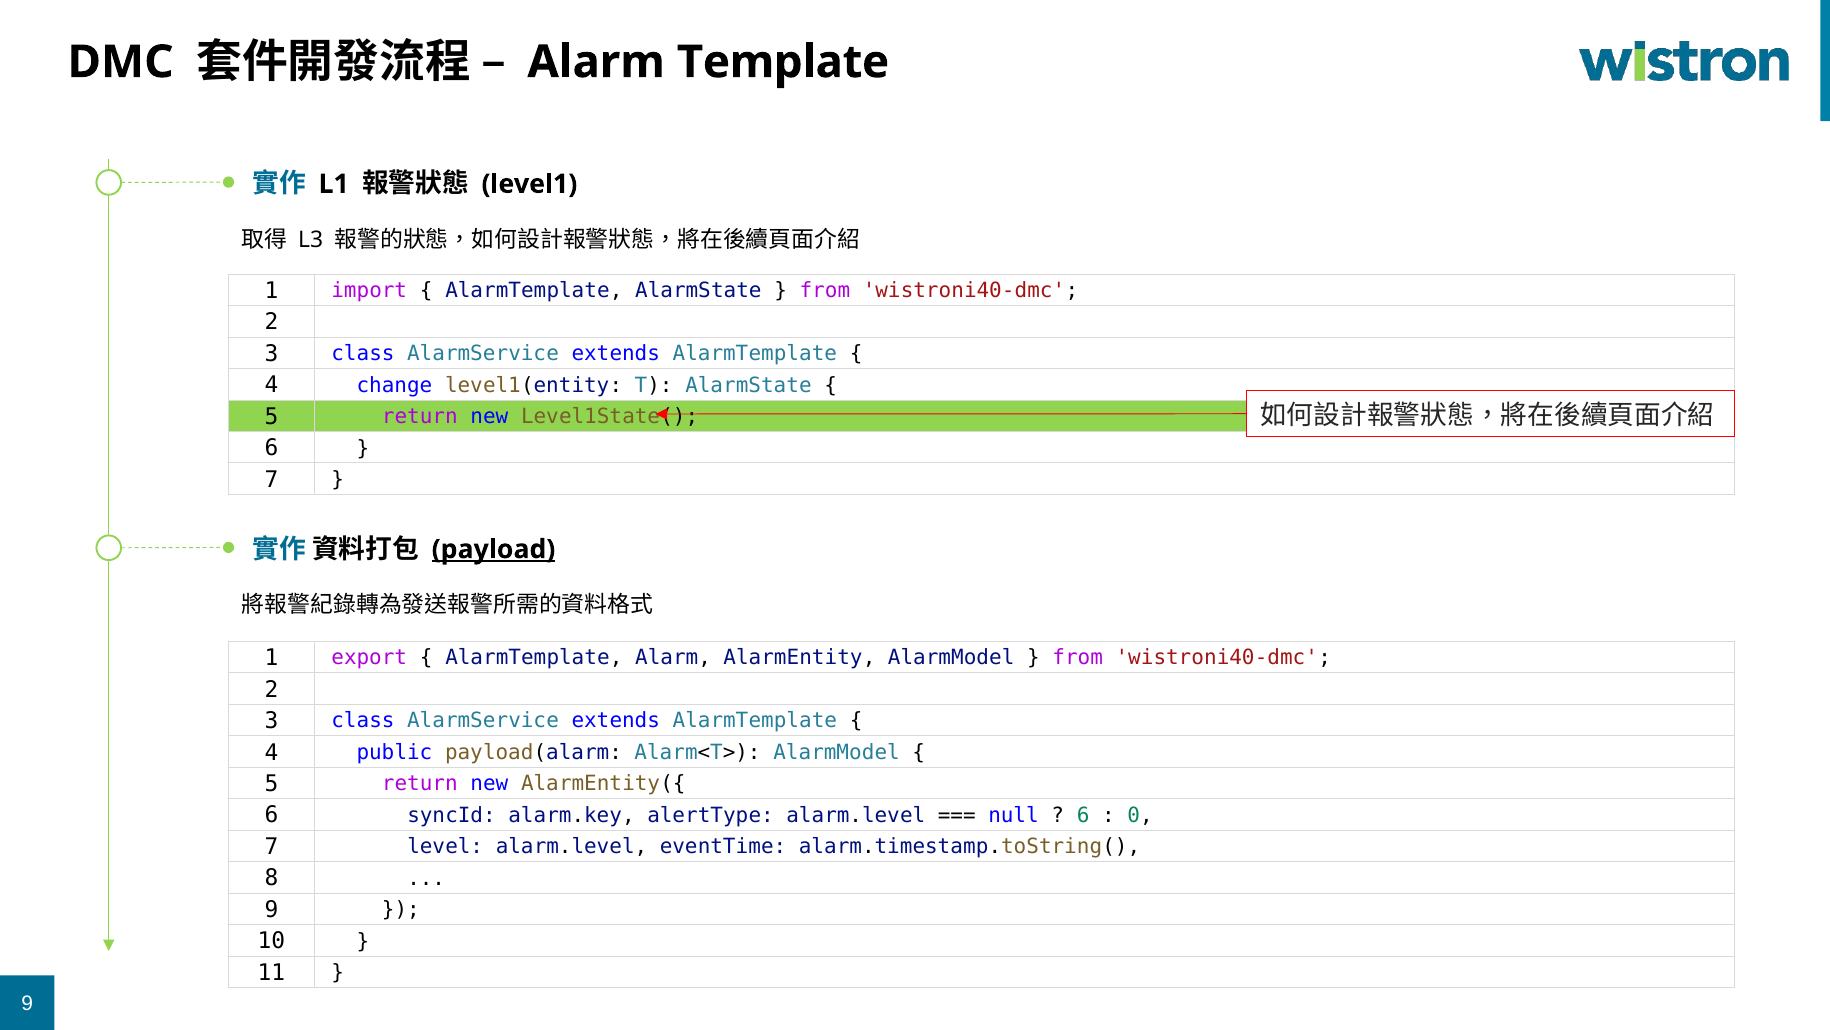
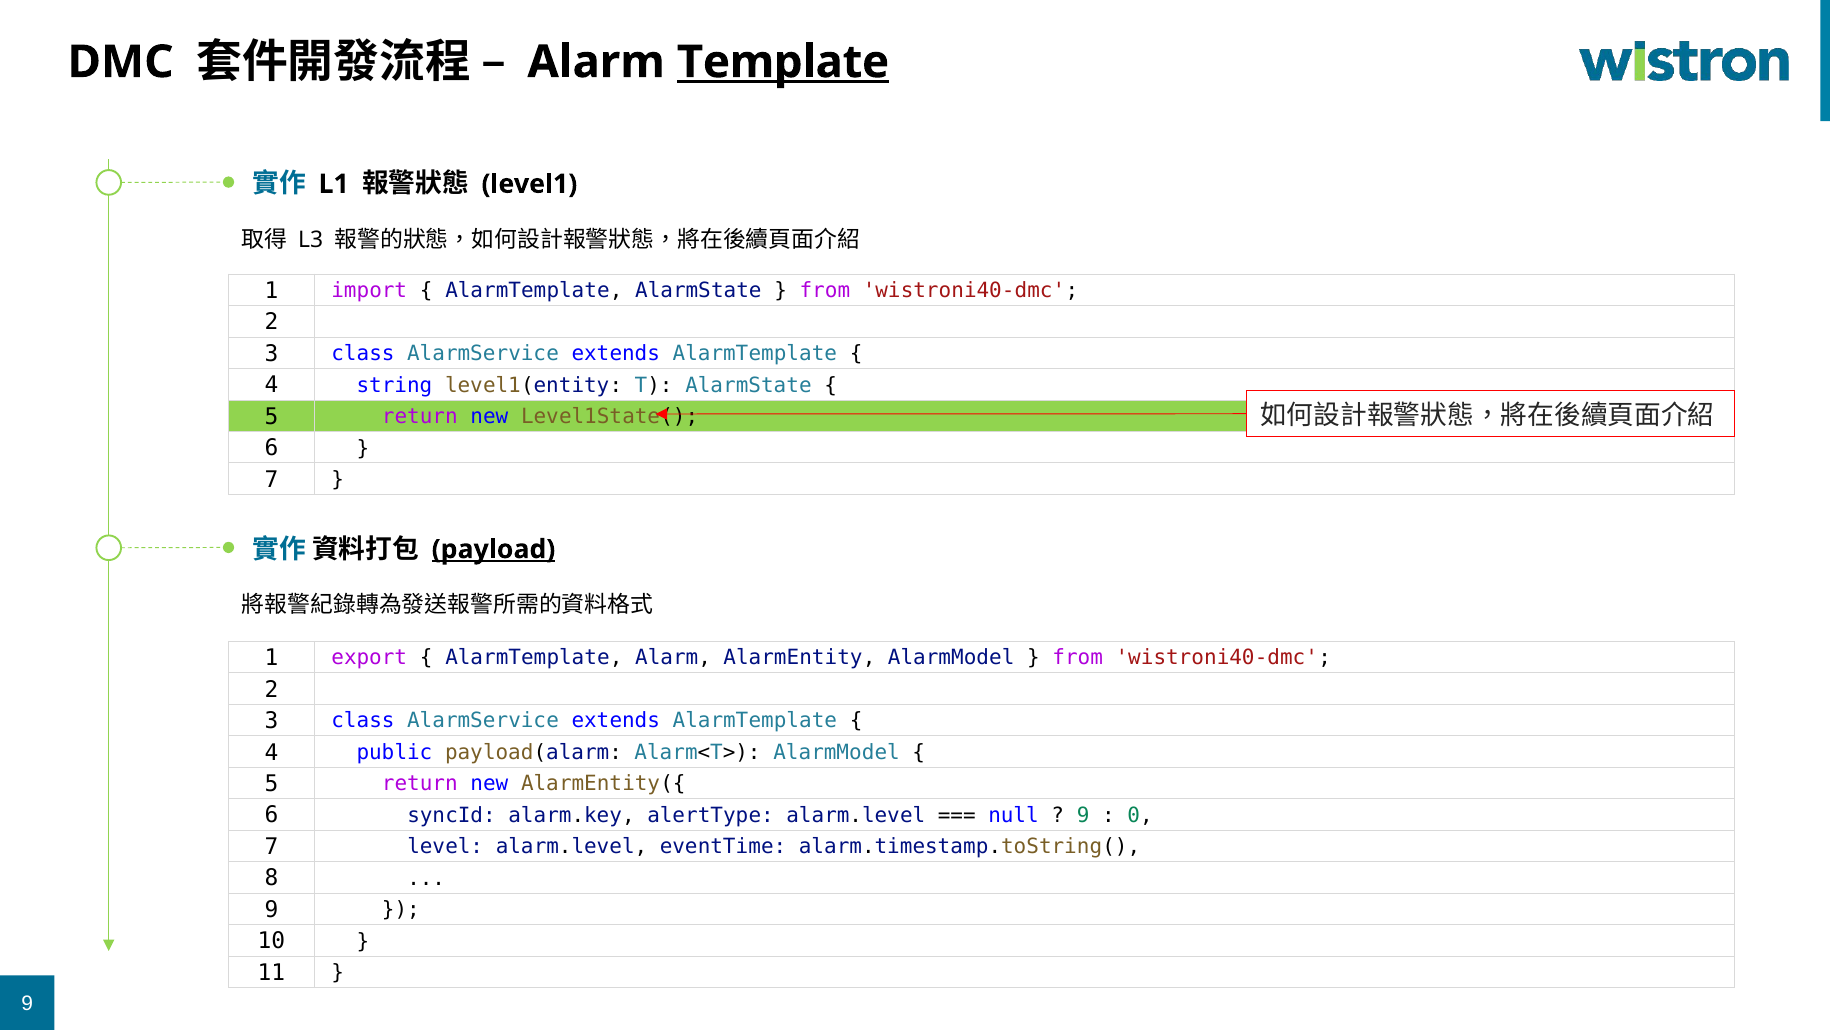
Template underline: none -> present
change: change -> string
6 at (1083, 815): 6 -> 9
